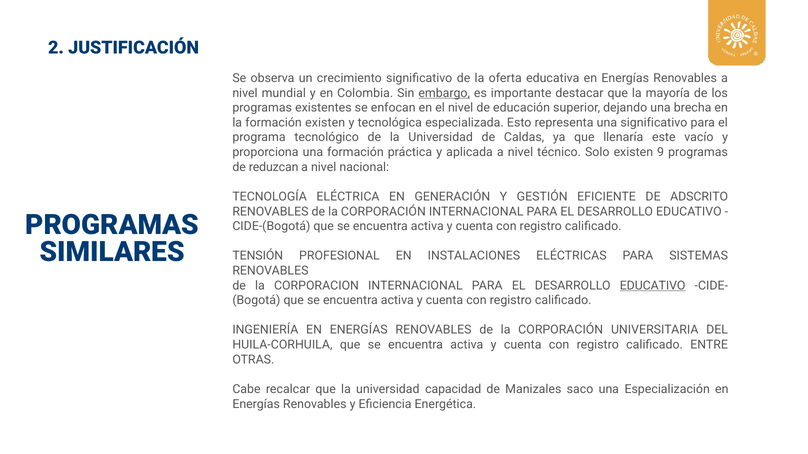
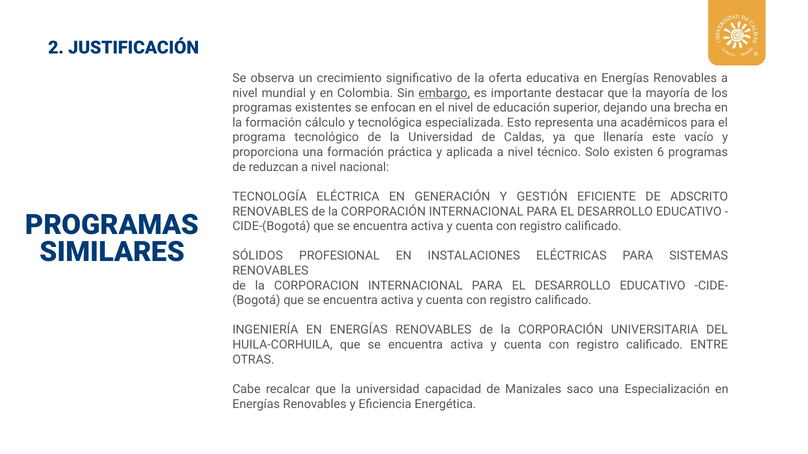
formación existen: existen -> cálculo
una significativo: significativo -> académicos
9: 9 -> 6
TENSIÓN: TENSIÓN -> SÓLIDOS
EDUCATIVO at (653, 286) underline: present -> none
